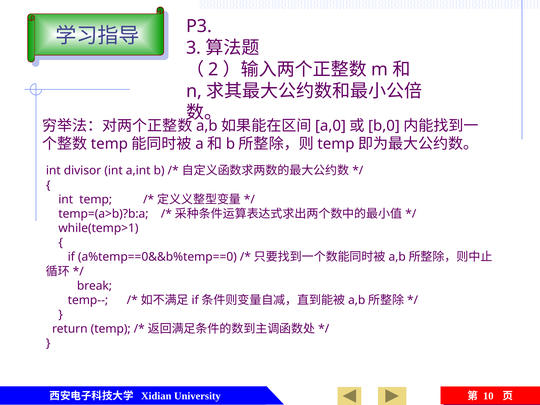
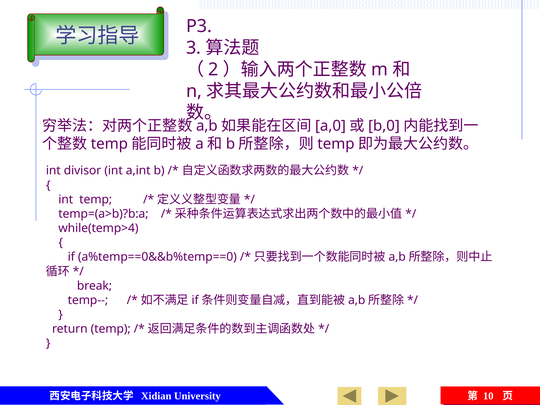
while(temp>1: while(temp>1 -> while(temp>4
